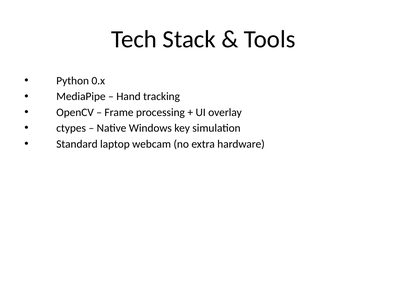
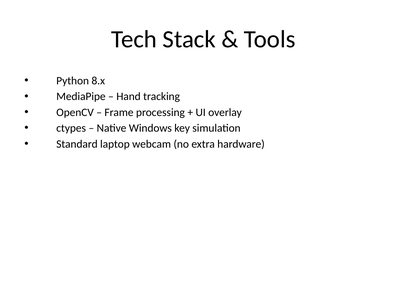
0.x: 0.x -> 8.x
